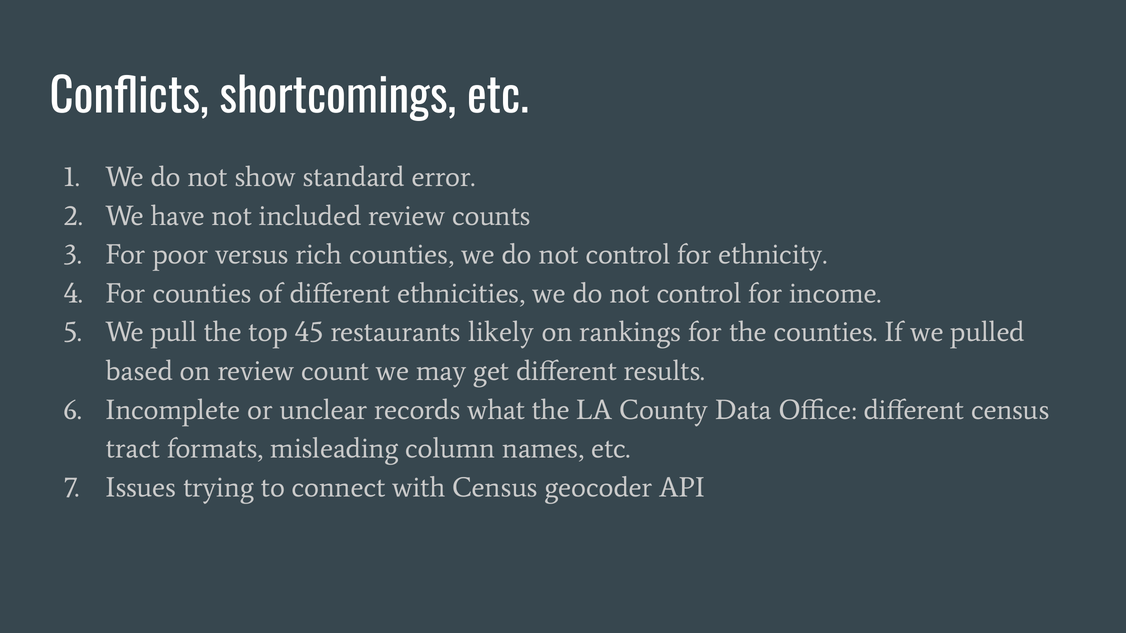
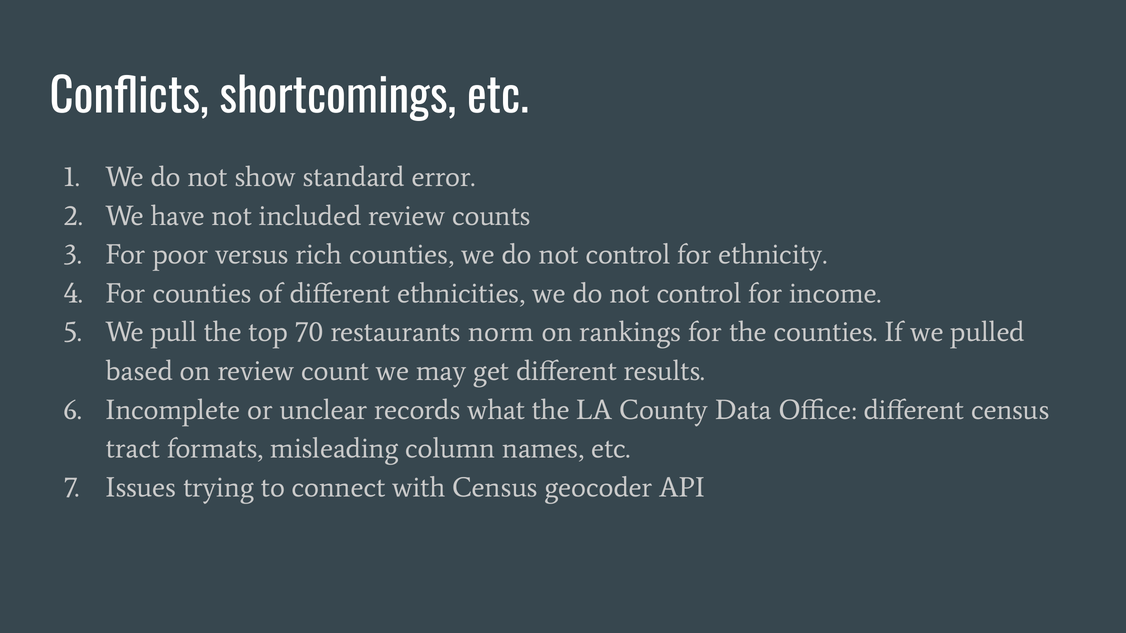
45: 45 -> 70
likely: likely -> norm
